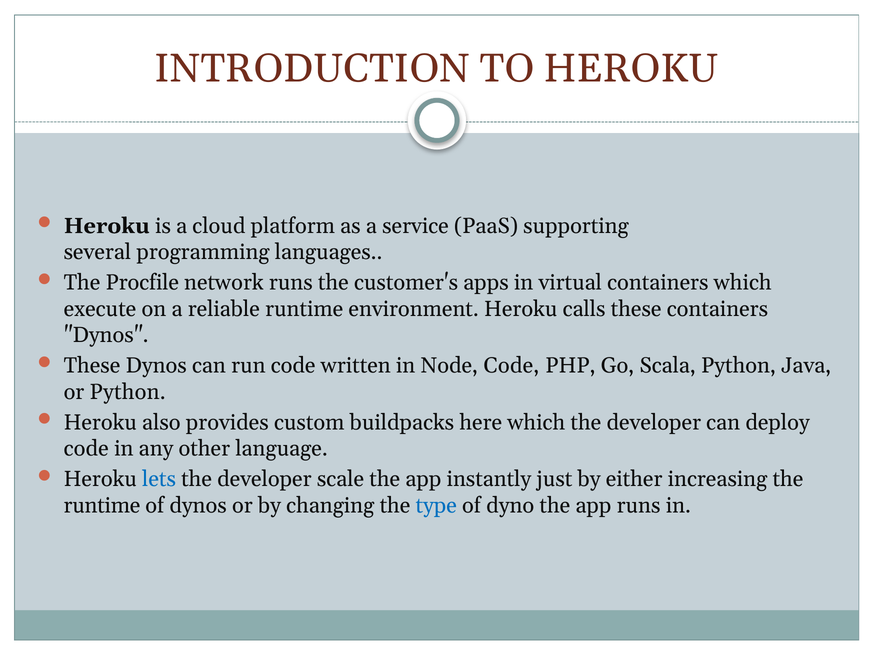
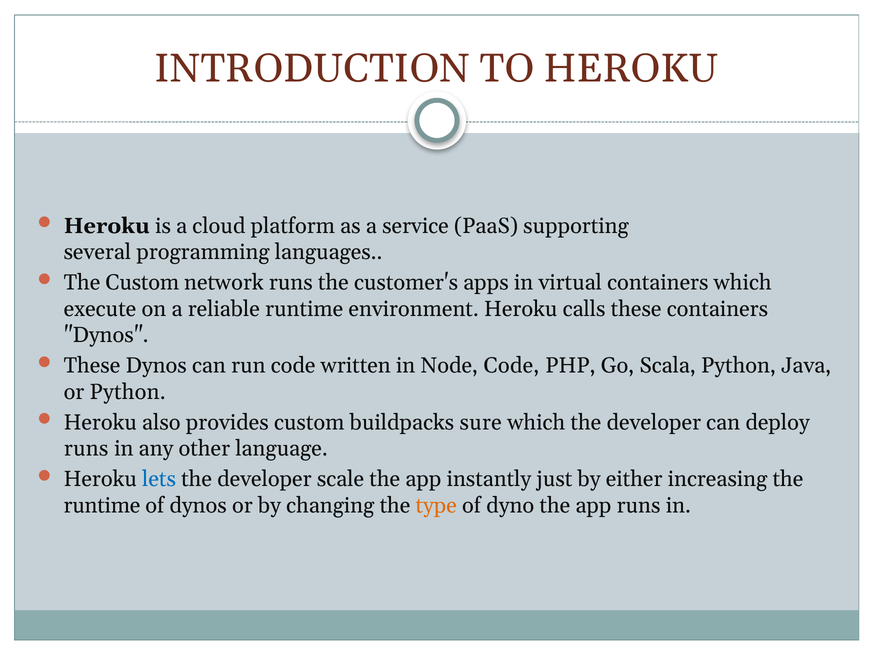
The Procfile: Procfile -> Custom
here: here -> sure
code at (86, 449): code -> runs
type colour: blue -> orange
